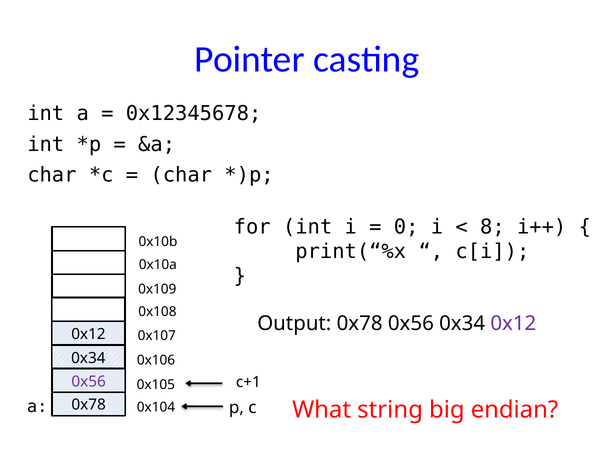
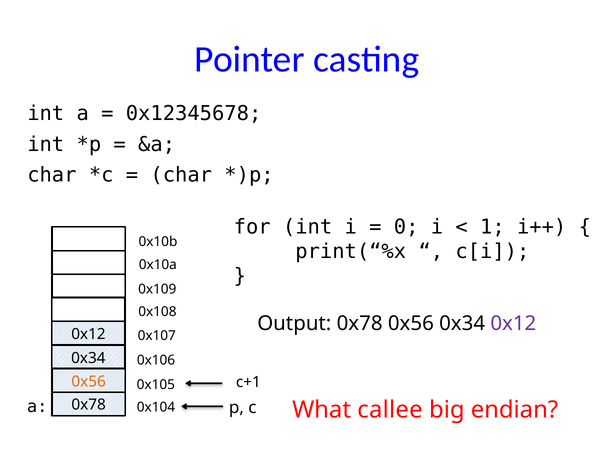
8: 8 -> 1
0x56 at (89, 382) colour: purple -> orange
string: string -> callee
